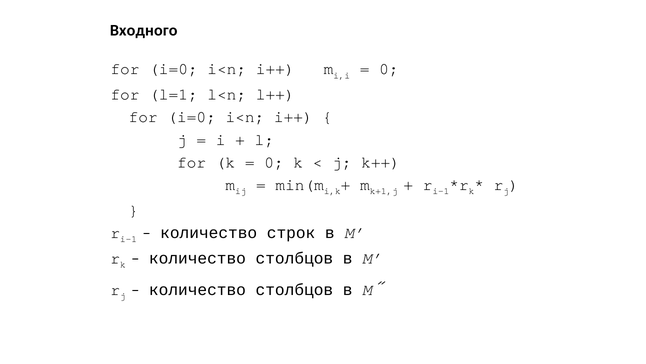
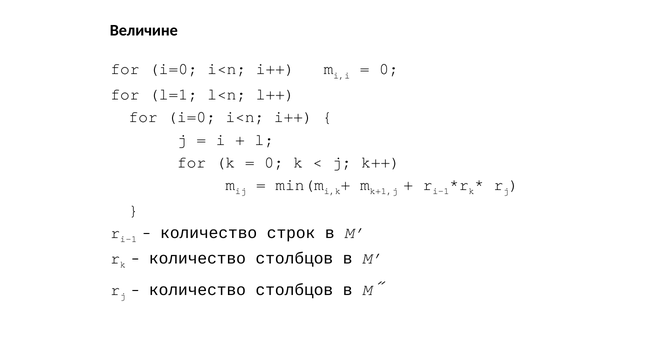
Входного: Входного -> Величине
